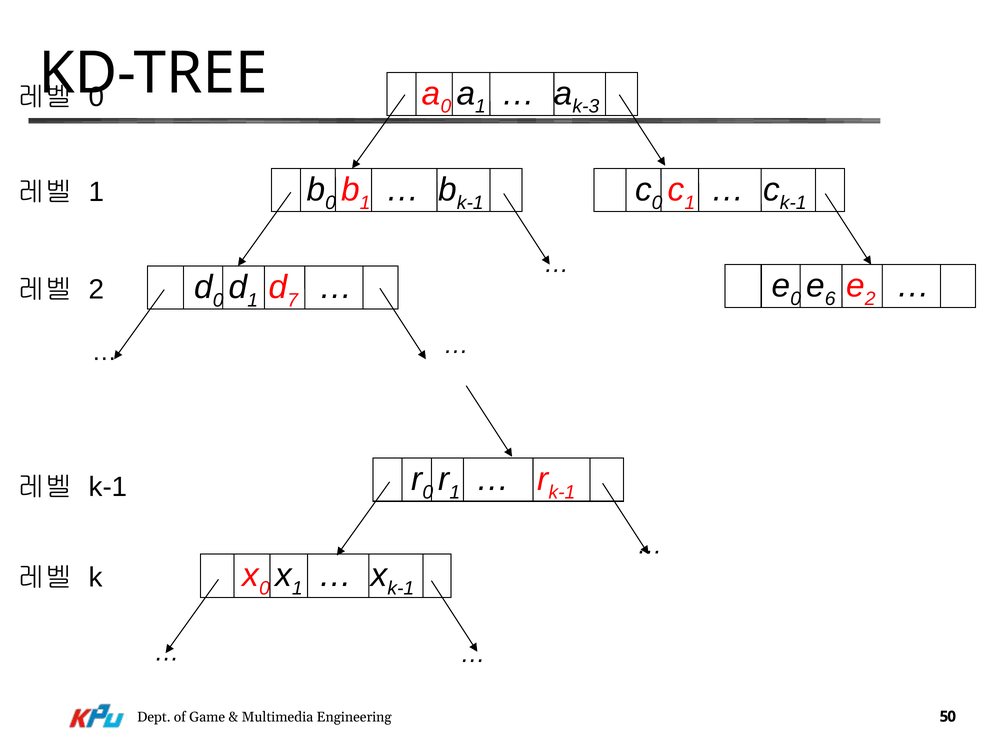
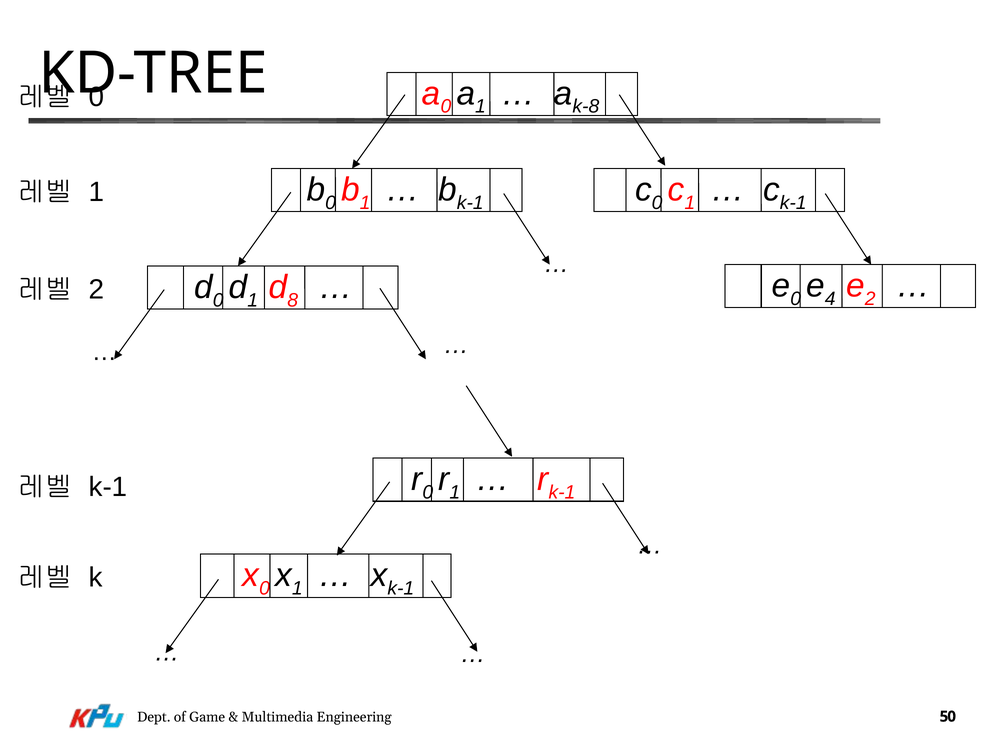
k-3: k-3 -> k-8
6: 6 -> 4
7: 7 -> 8
